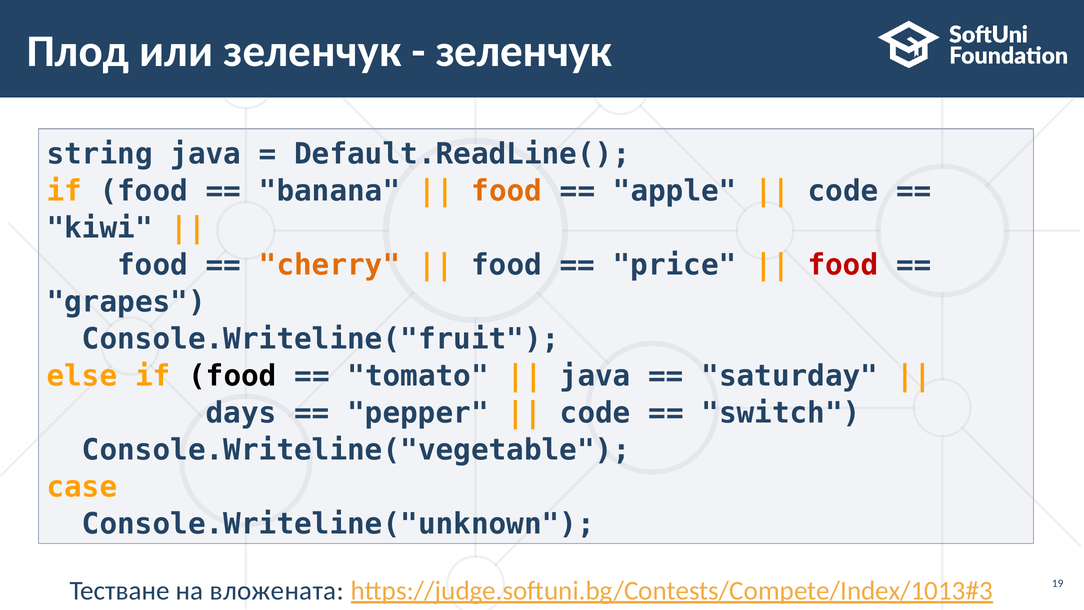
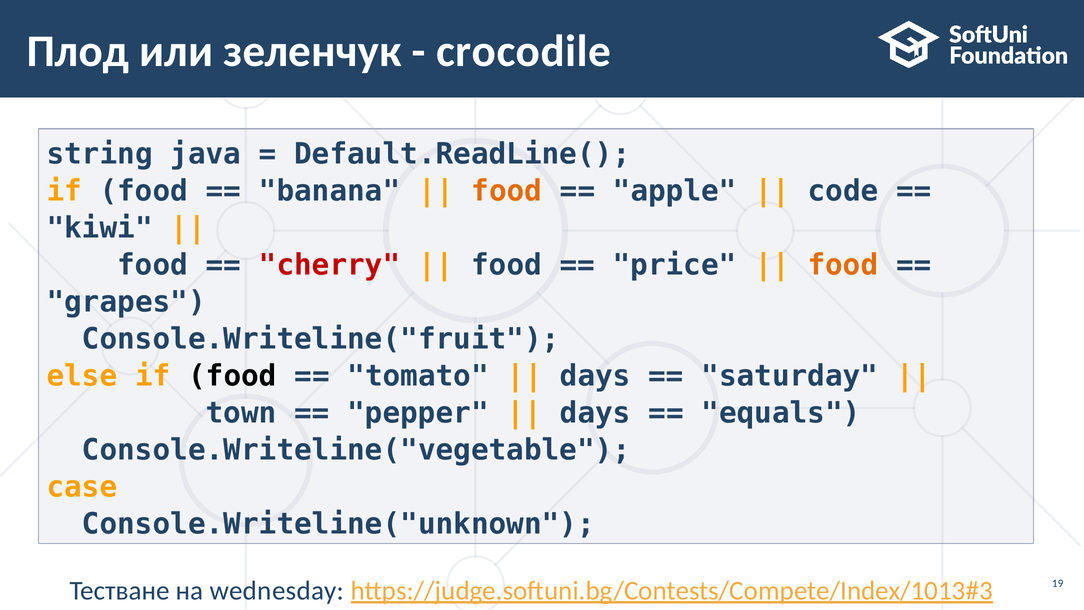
зеленчук at (524, 51): зеленчук -> crocodile
cherry colour: orange -> red
food at (843, 265) colour: red -> orange
java at (595, 376): java -> days
days: days -> town
code at (595, 413): code -> days
switch: switch -> equals
вложената: вложената -> wednesday
